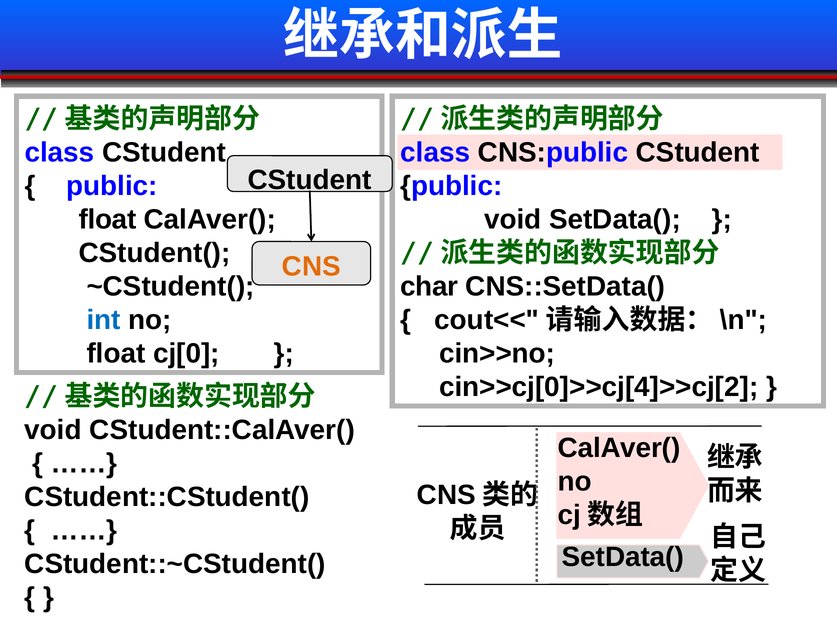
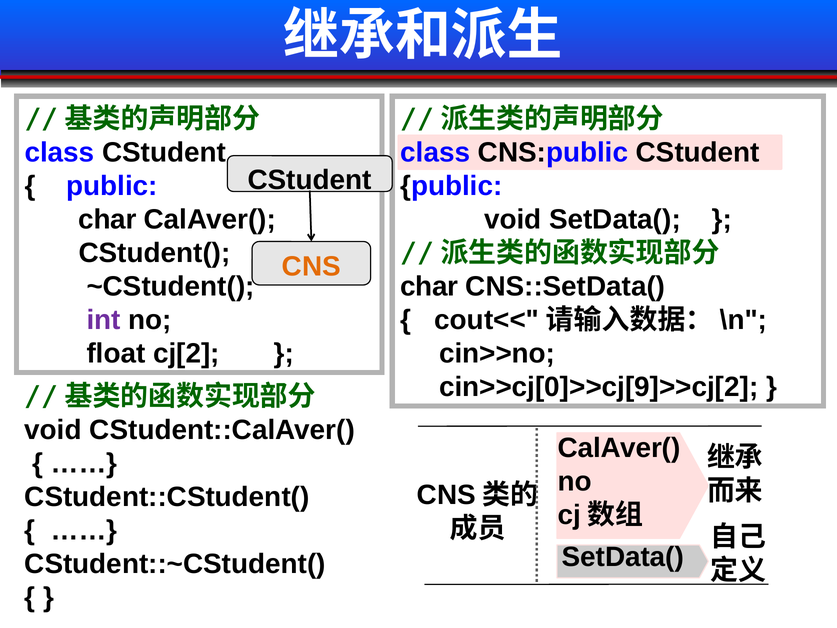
float at (108, 220): float -> char
int colour: blue -> purple
cj[0: cj[0 -> cj[2
cin>>cj[0]>>cj[4]>>cj[2: cin>>cj[0]>>cj[4]>>cj[2 -> cin>>cj[0]>>cj[9]>>cj[2
